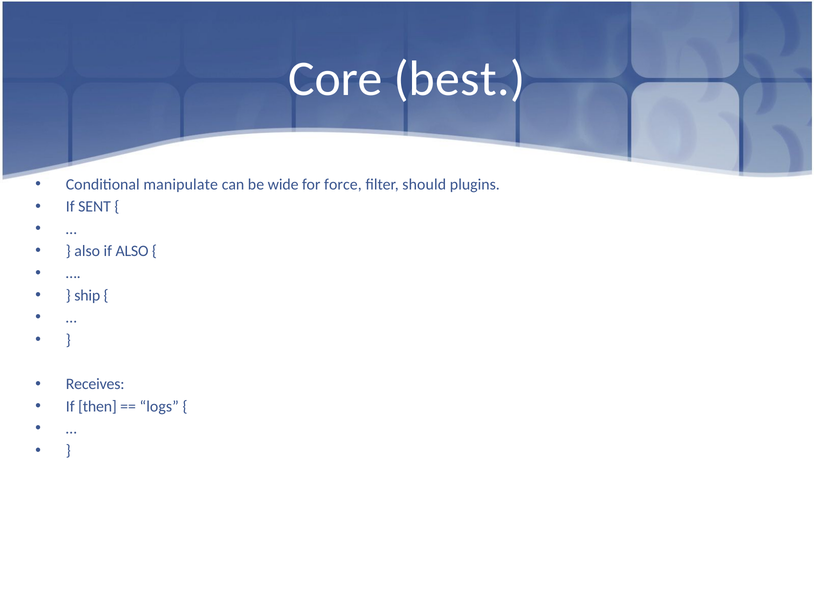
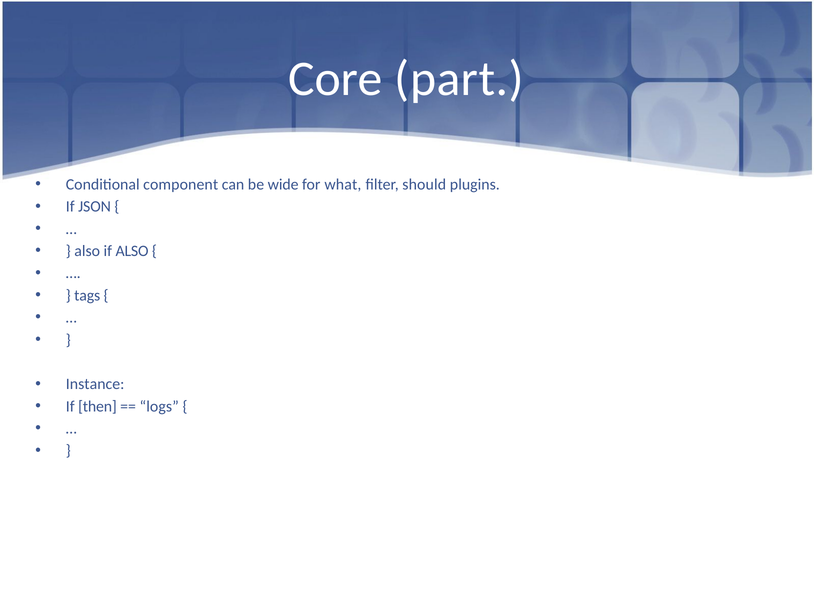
best: best -> part
manipulate: manipulate -> component
force: force -> what
SENT: SENT -> JSON
ship: ship -> tags
Receives: Receives -> Instance
